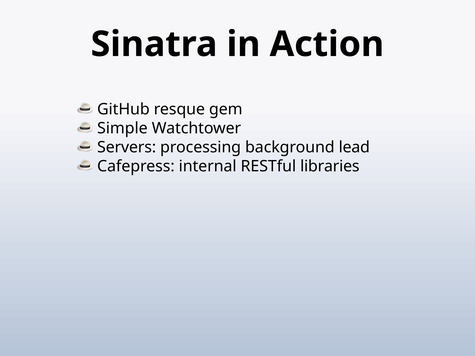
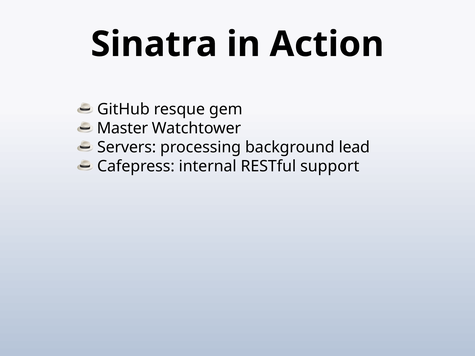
Simple: Simple -> Master
libraries: libraries -> support
